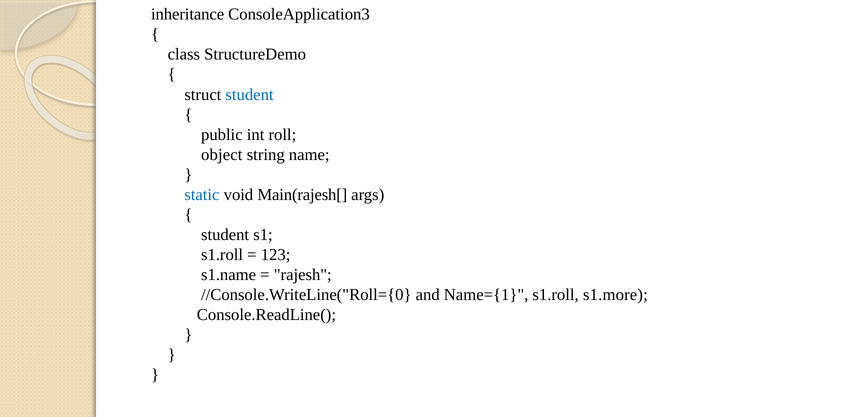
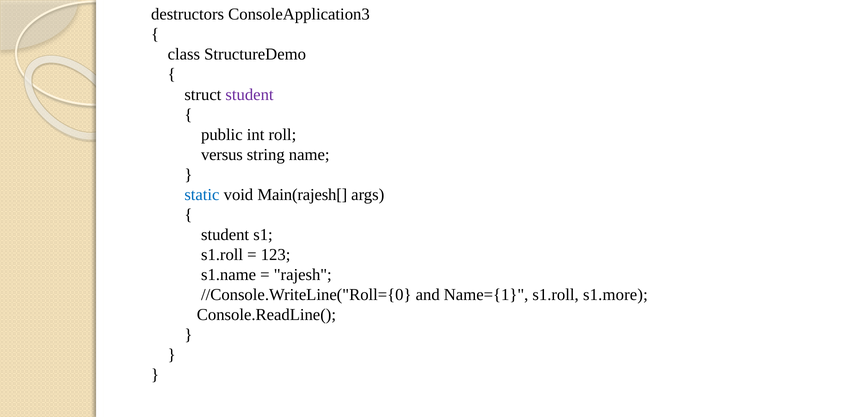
inheritance: inheritance -> destructors
student at (250, 94) colour: blue -> purple
object: object -> versus
